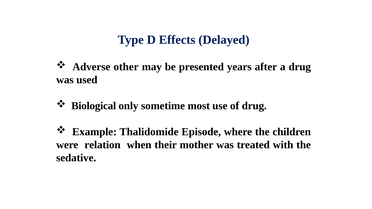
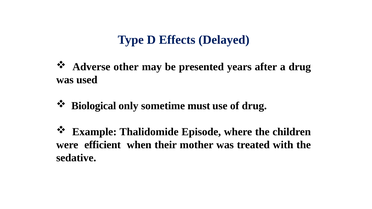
most: most -> must
relation: relation -> efficient
